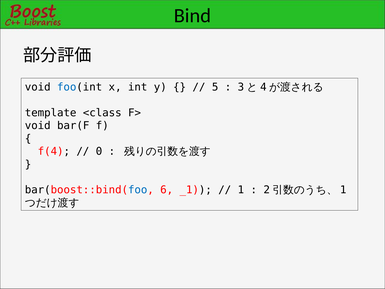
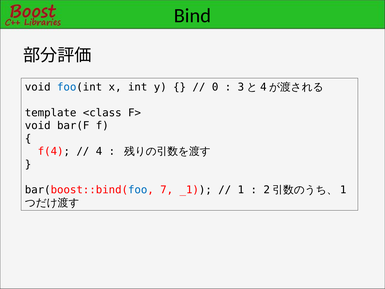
5: 5 -> 0
0: 0 -> 4
6: 6 -> 7
